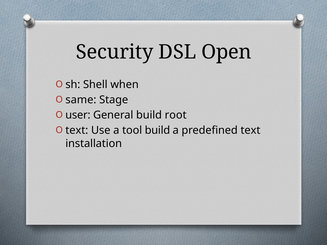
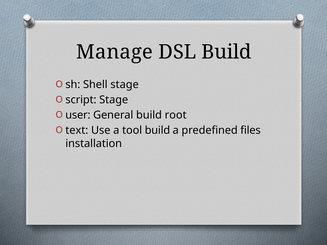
Security: Security -> Manage
DSL Open: Open -> Build
Shell when: when -> stage
same: same -> script
predefined text: text -> files
